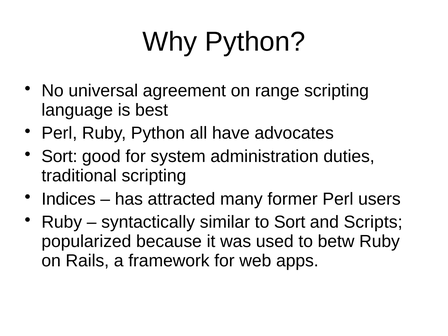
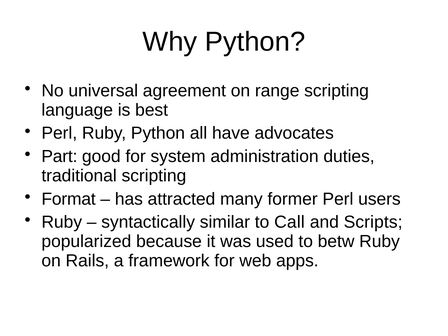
Sort at (59, 156): Sort -> Part
Indices: Indices -> Format
to Sort: Sort -> Call
